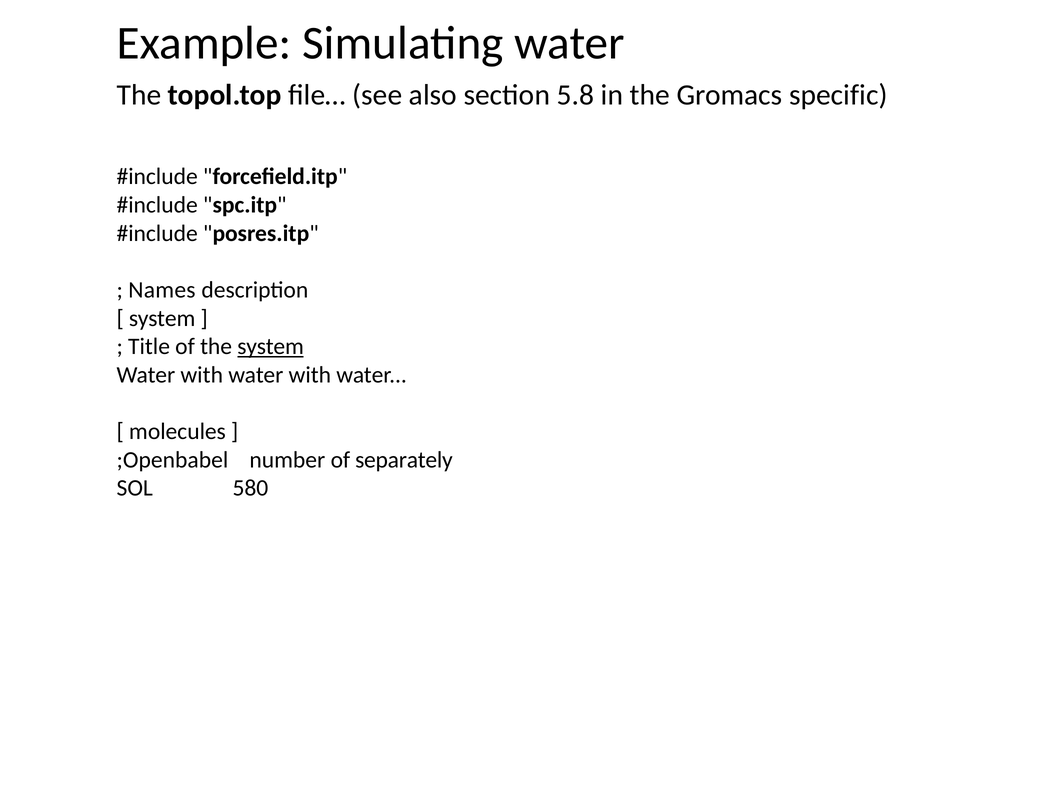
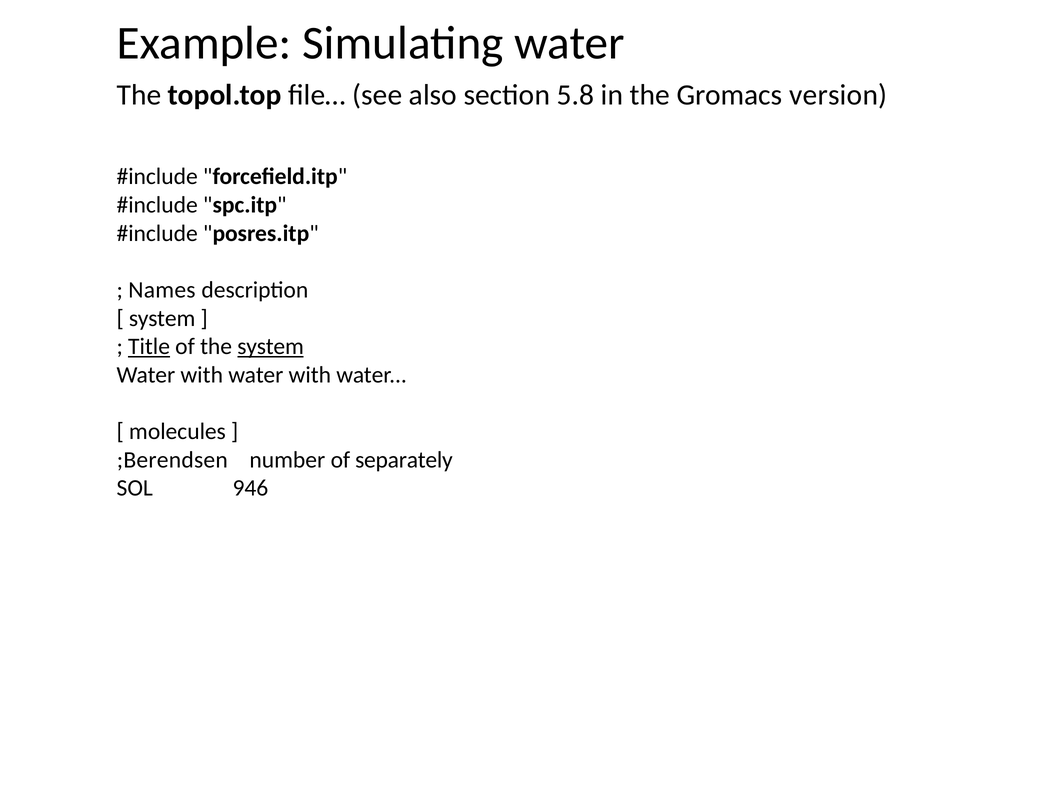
specific: specific -> version
Title underline: none -> present
;Openbabel: ;Openbabel -> ;Berendsen
580: 580 -> 946
